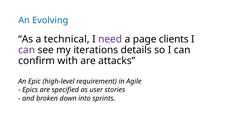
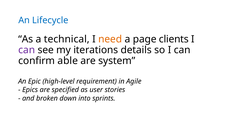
Evolving: Evolving -> Lifecycle
need colour: purple -> orange
with: with -> able
attacks: attacks -> system
